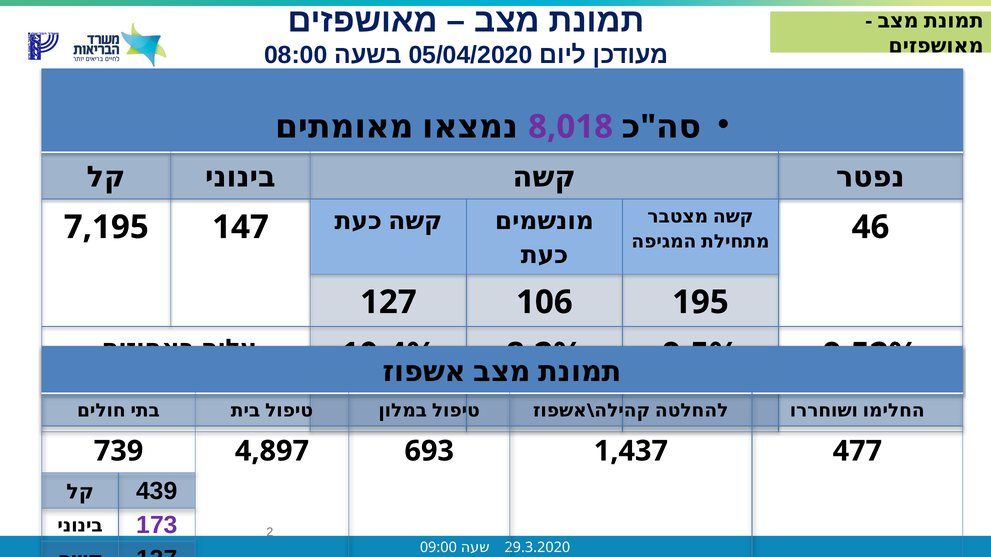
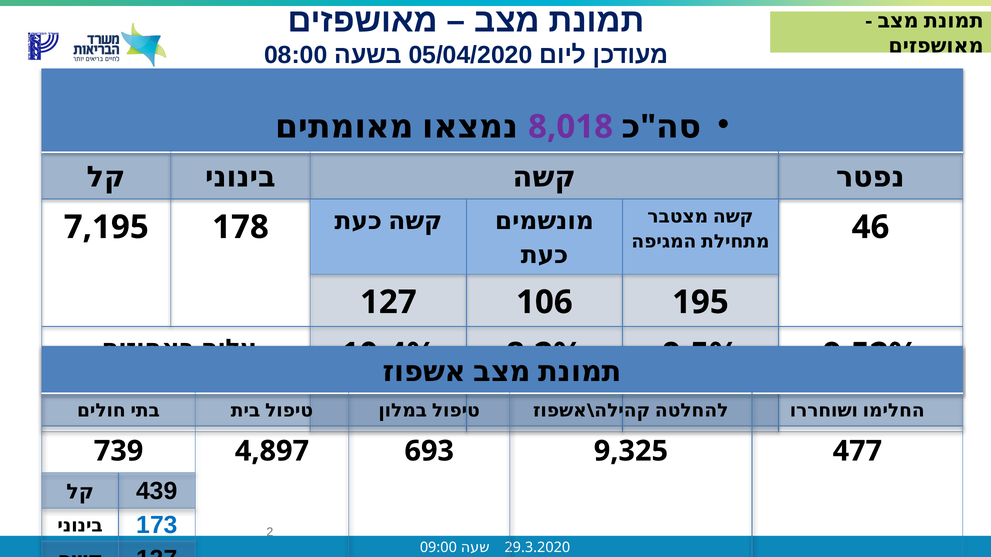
147: 147 -> 178
1,437: 1,437 -> 9,325
173 colour: purple -> blue
